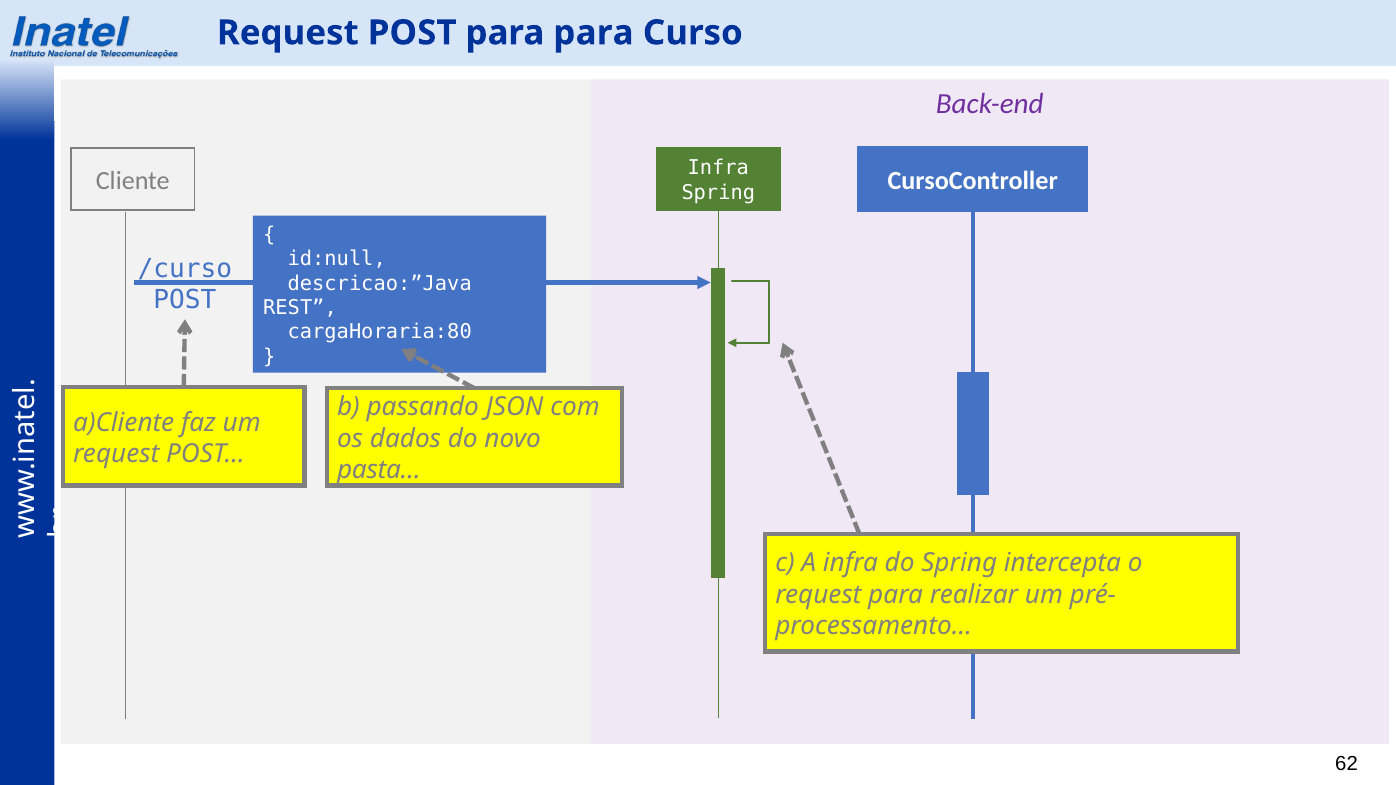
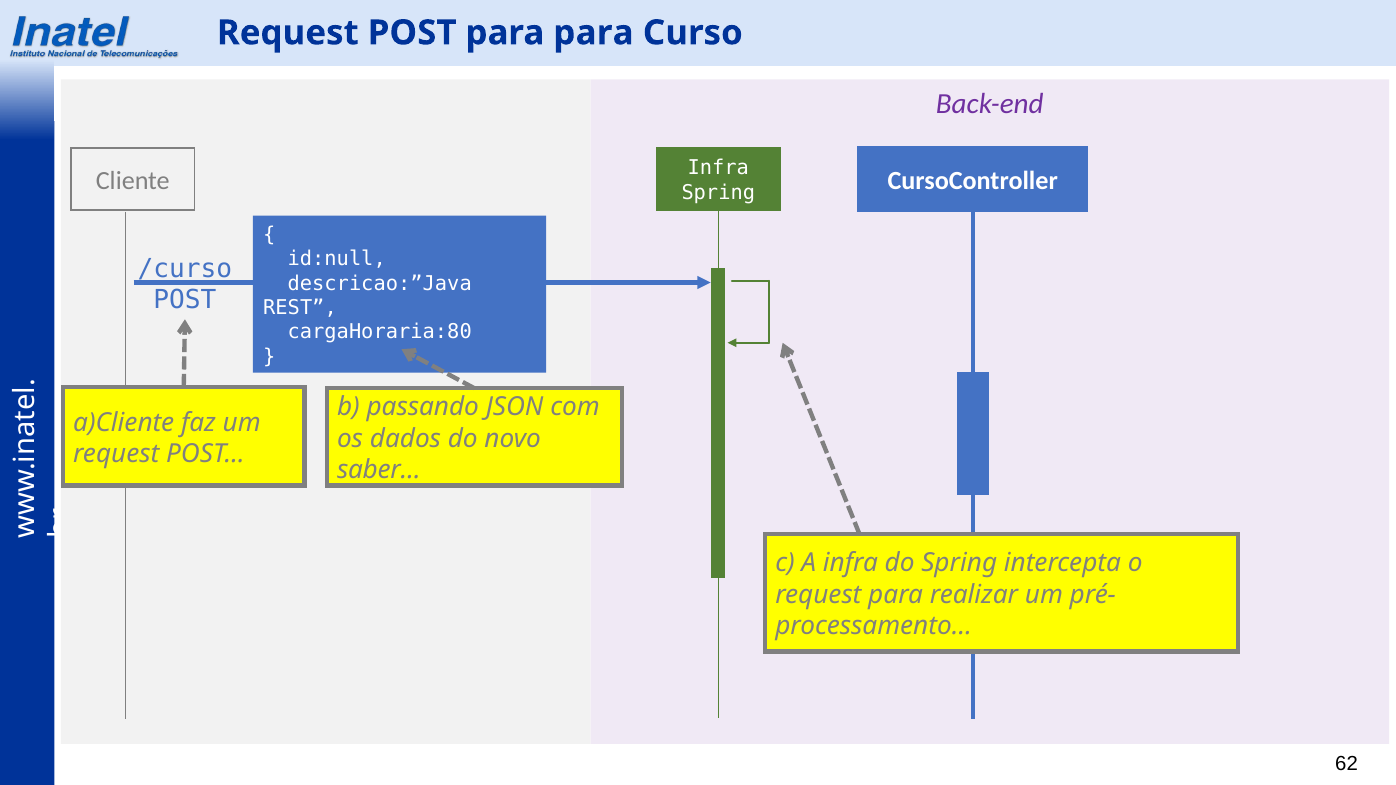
pasta…: pasta… -> saber…
